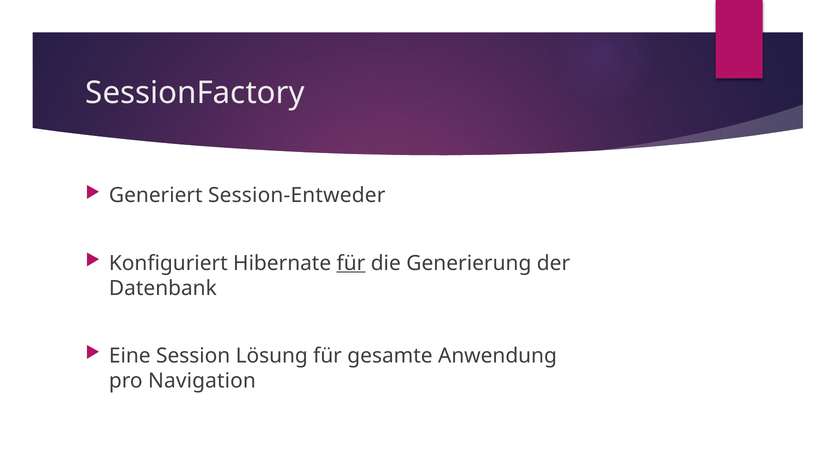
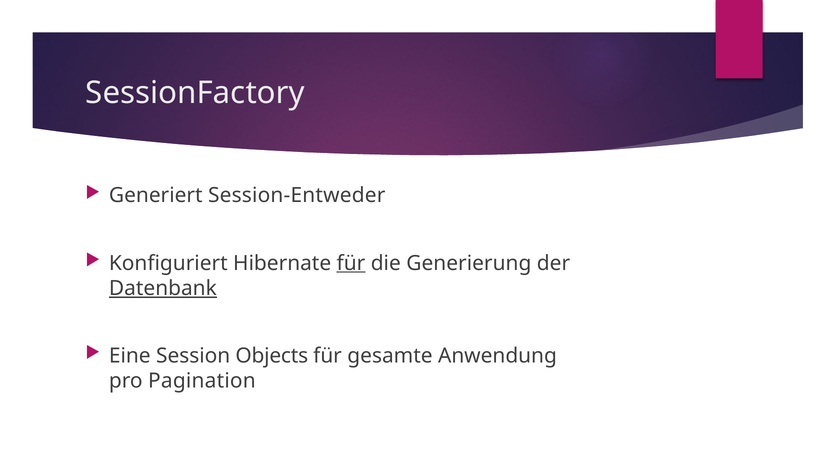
Datenbank underline: none -> present
Lösung: Lösung -> Objects
Navigation: Navigation -> Pagination
